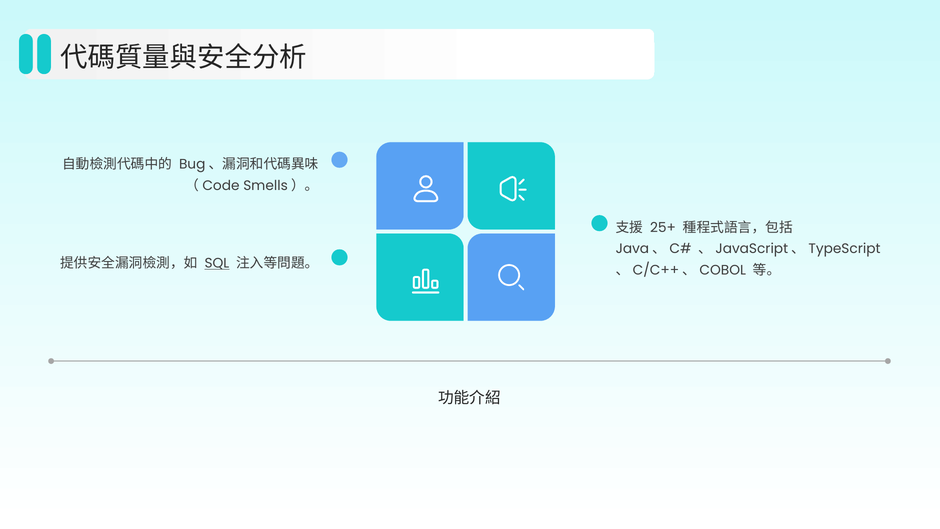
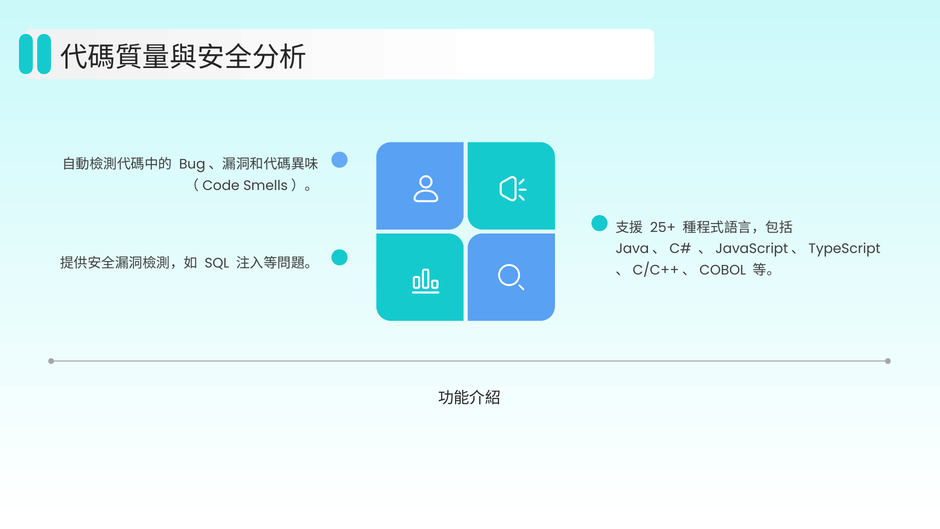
SQL underline: present -> none
